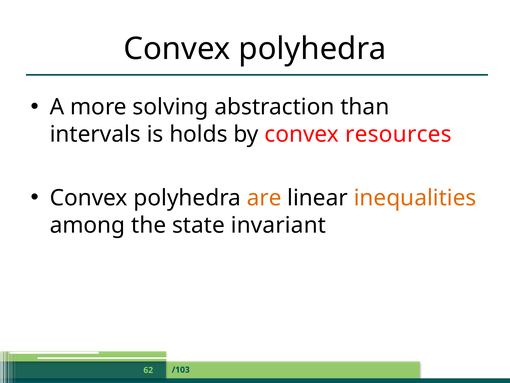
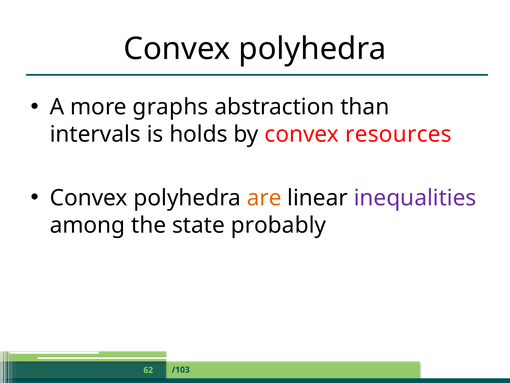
solving: solving -> graphs
inequalities colour: orange -> purple
invariant: invariant -> probably
